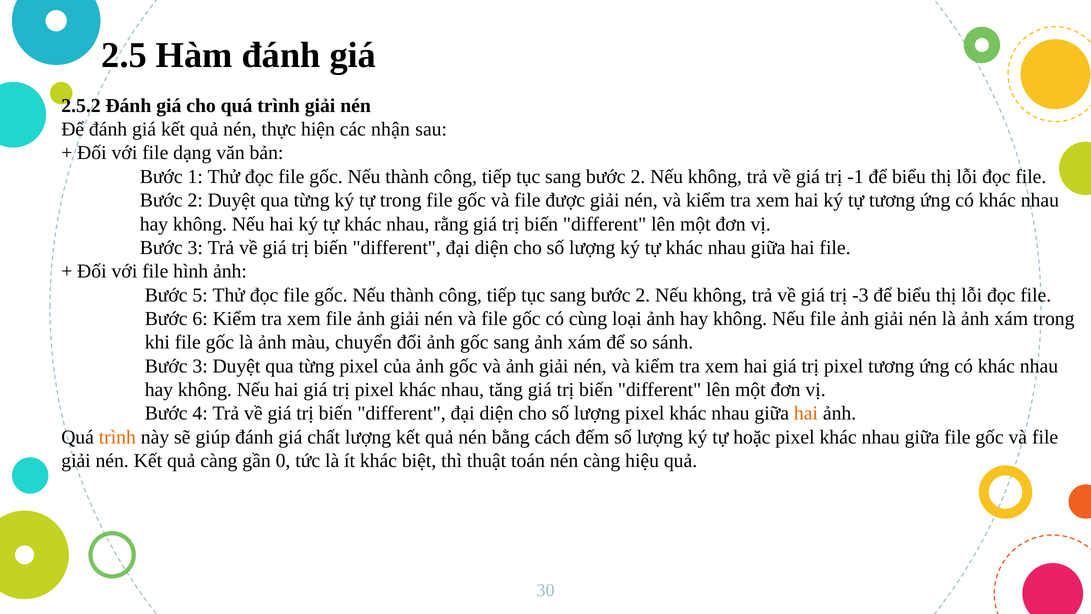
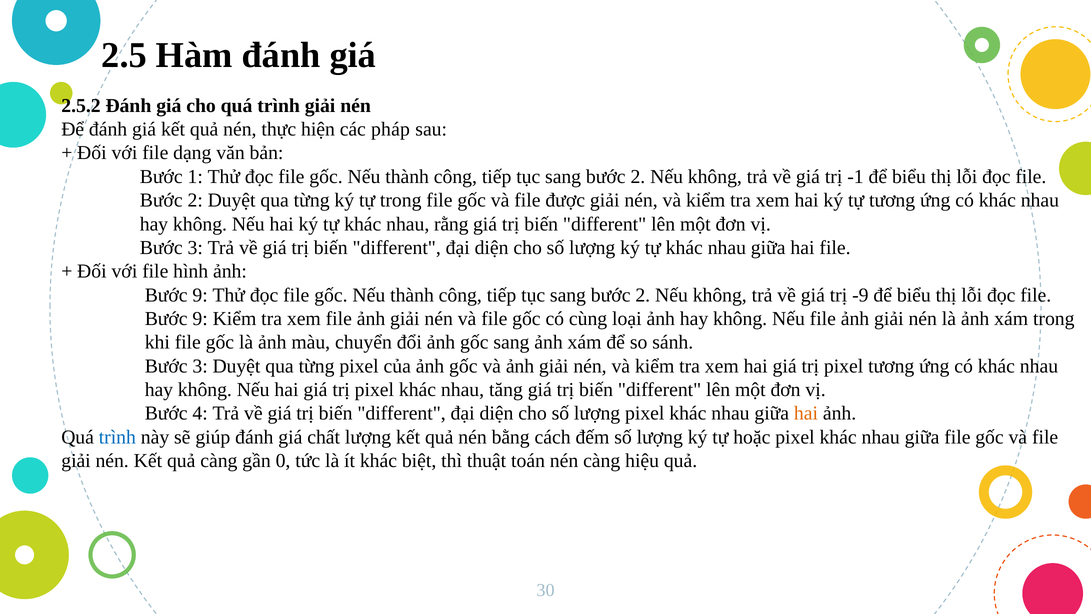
nhận: nhận -> pháp
5 at (200, 295): 5 -> 9
-3: -3 -> -9
6 at (200, 319): 6 -> 9
trình at (117, 437) colour: orange -> blue
